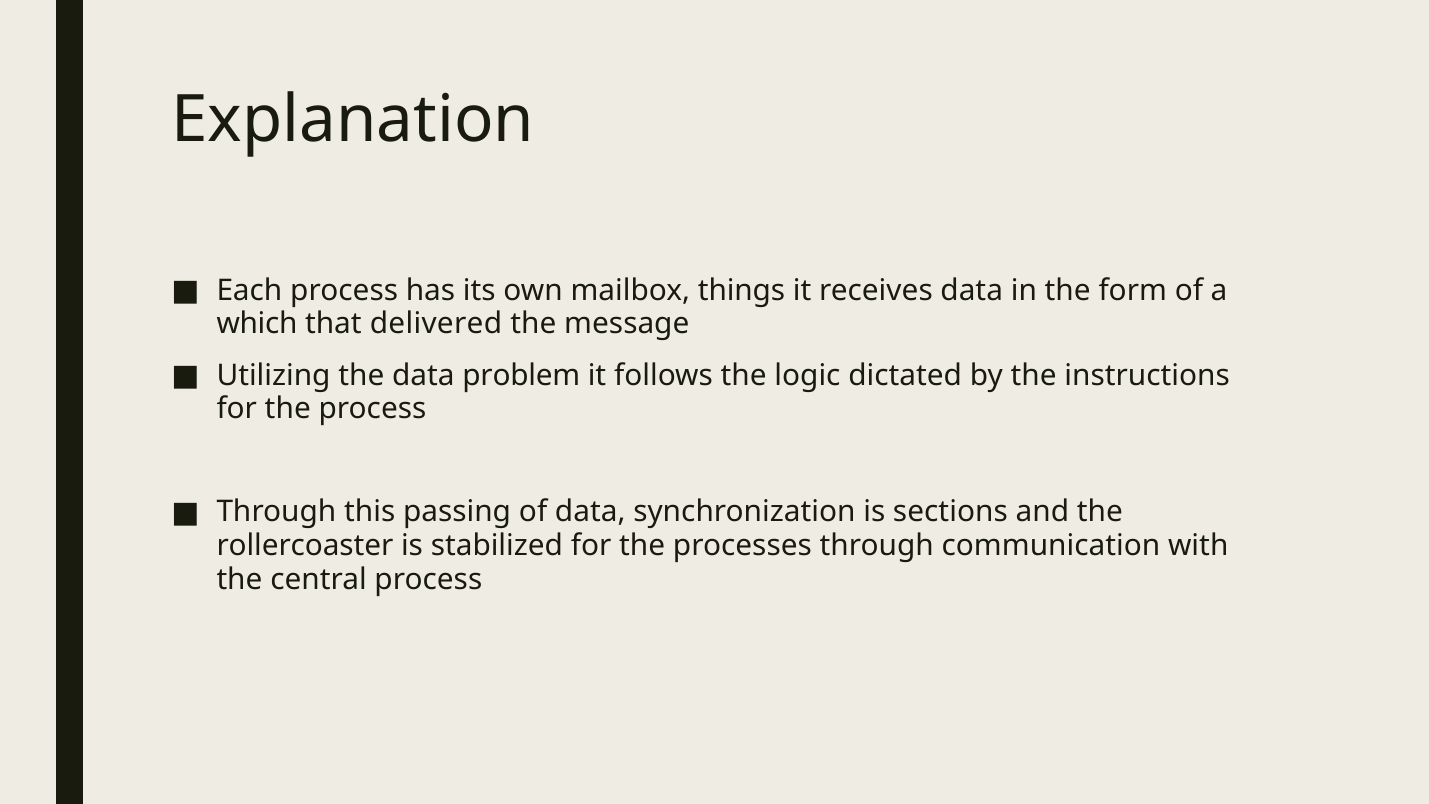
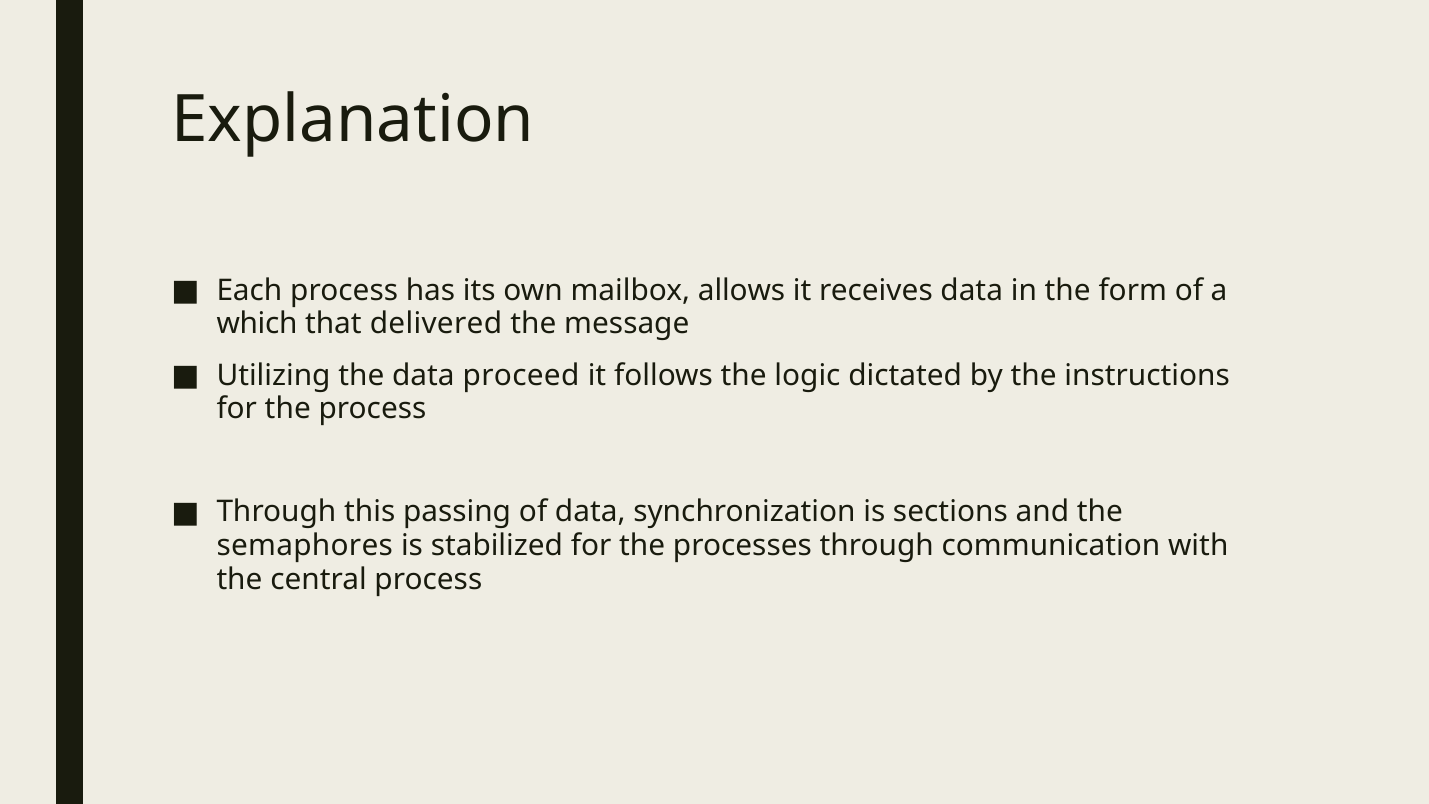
things: things -> allows
problem: problem -> proceed
rollercoaster: rollercoaster -> semaphores
